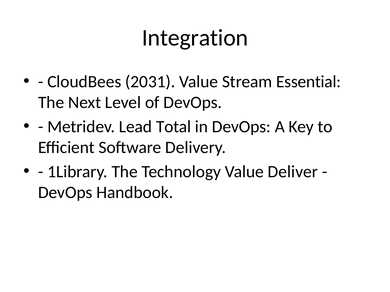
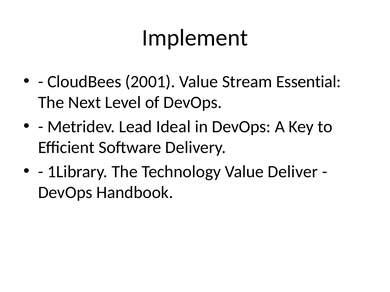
Integration: Integration -> Implement
2031: 2031 -> 2001
Total: Total -> Ideal
